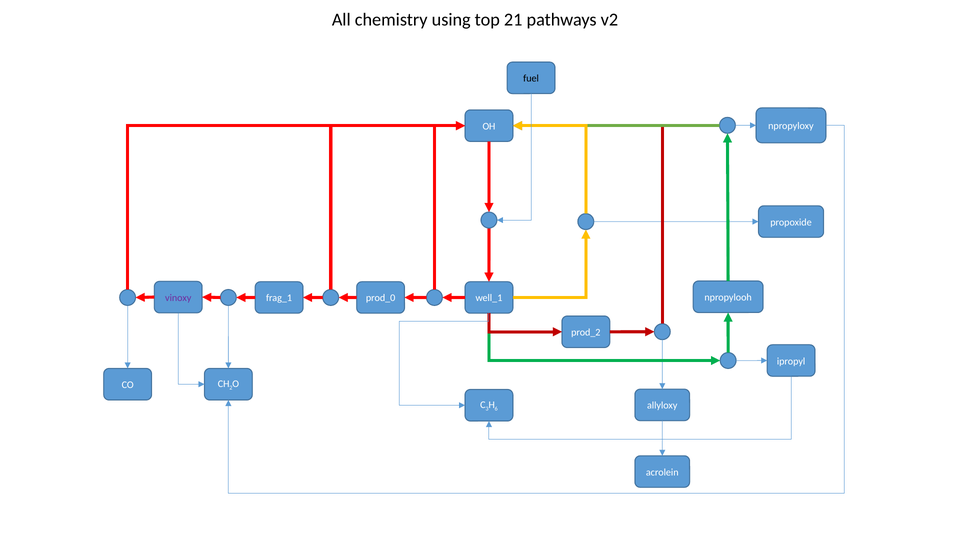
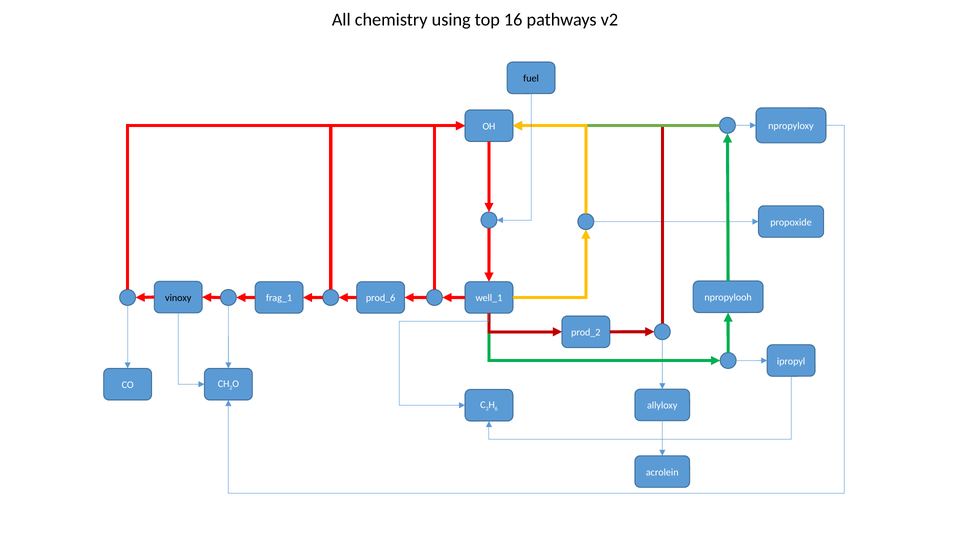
21: 21 -> 16
vinoxy colour: purple -> black
prod_0: prod_0 -> prod_6
